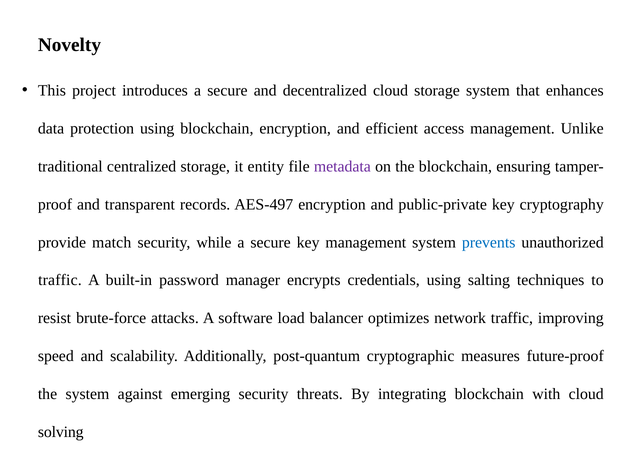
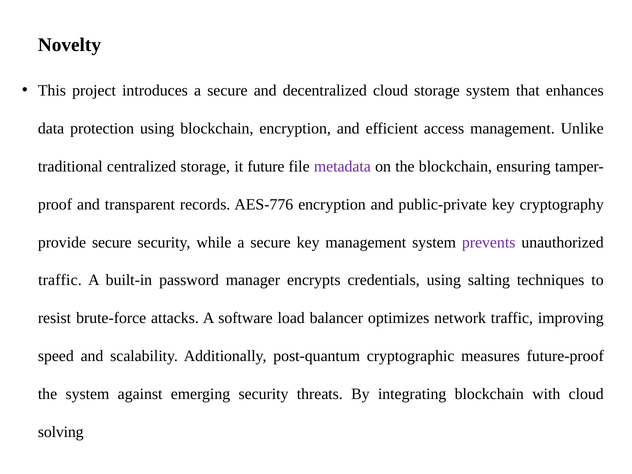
entity: entity -> future
AES-497: AES-497 -> AES-776
provide match: match -> secure
prevents colour: blue -> purple
